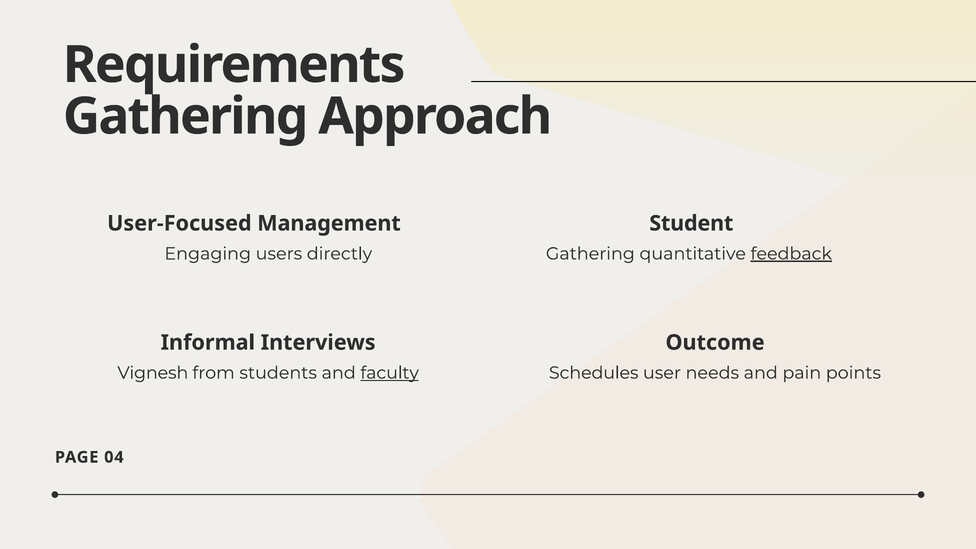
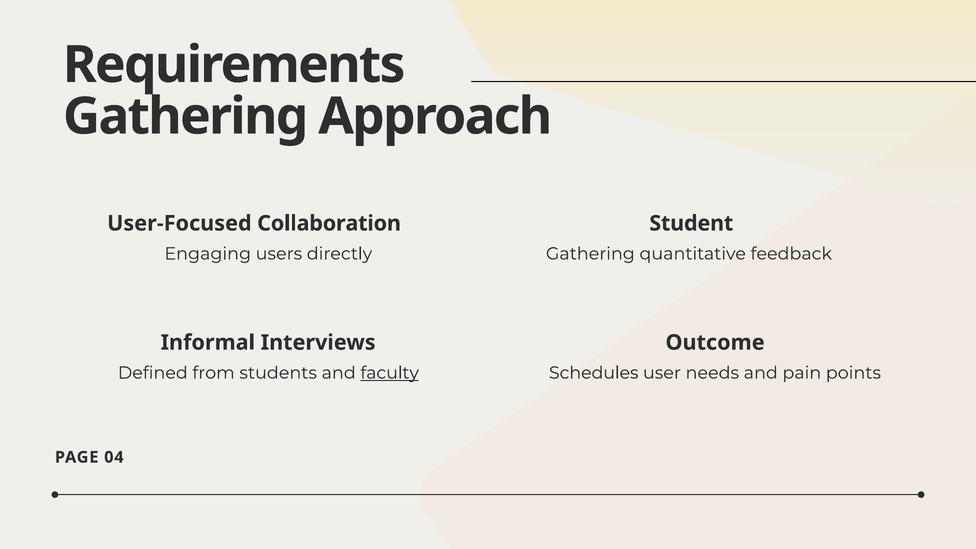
Management: Management -> Collaboration
feedback underline: present -> none
Vignesh: Vignesh -> Defined
